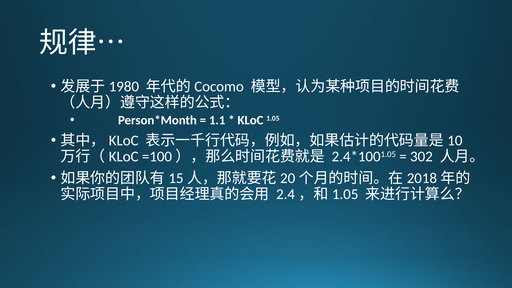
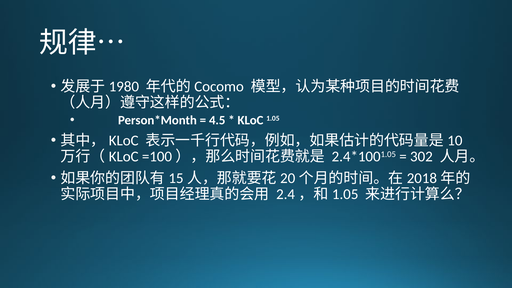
1.1: 1.1 -> 4.5
